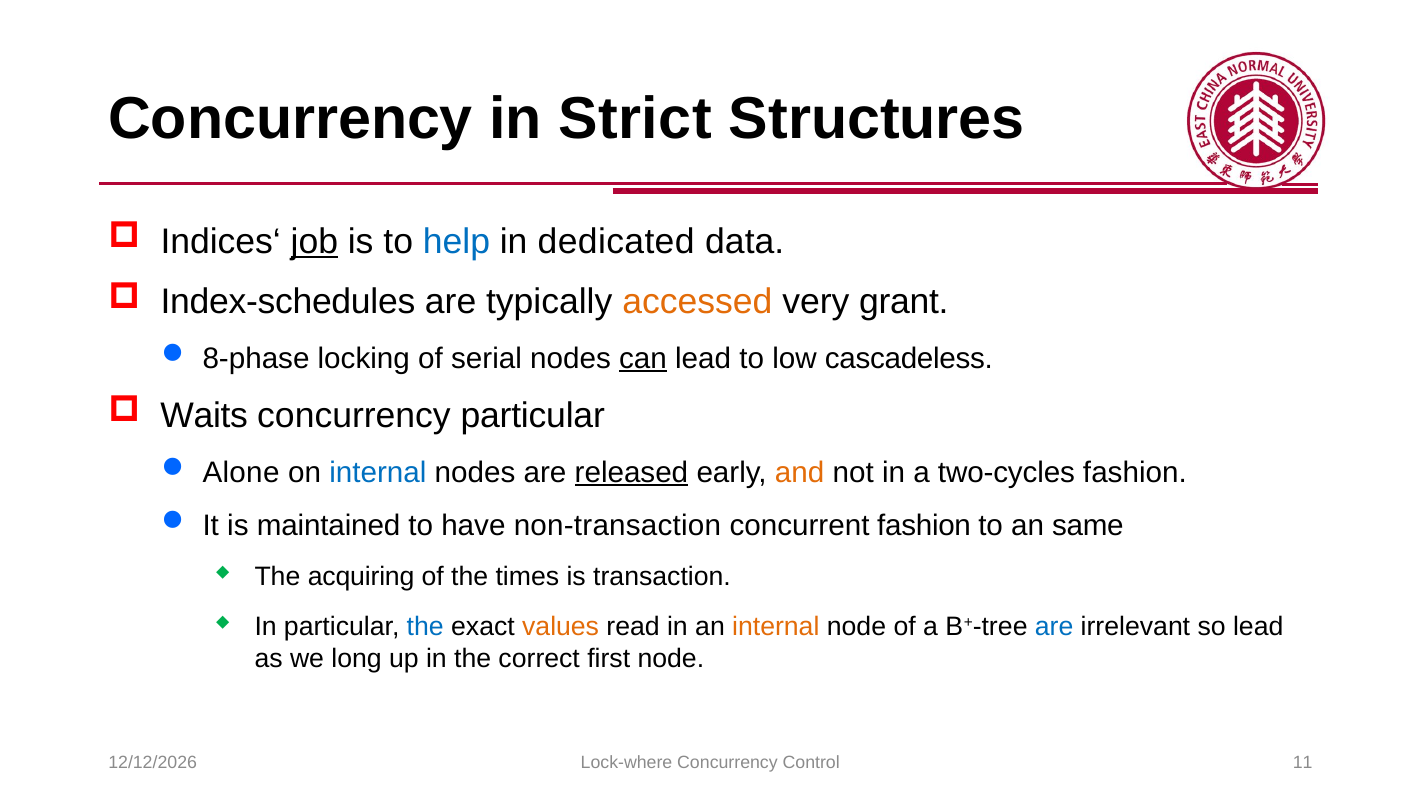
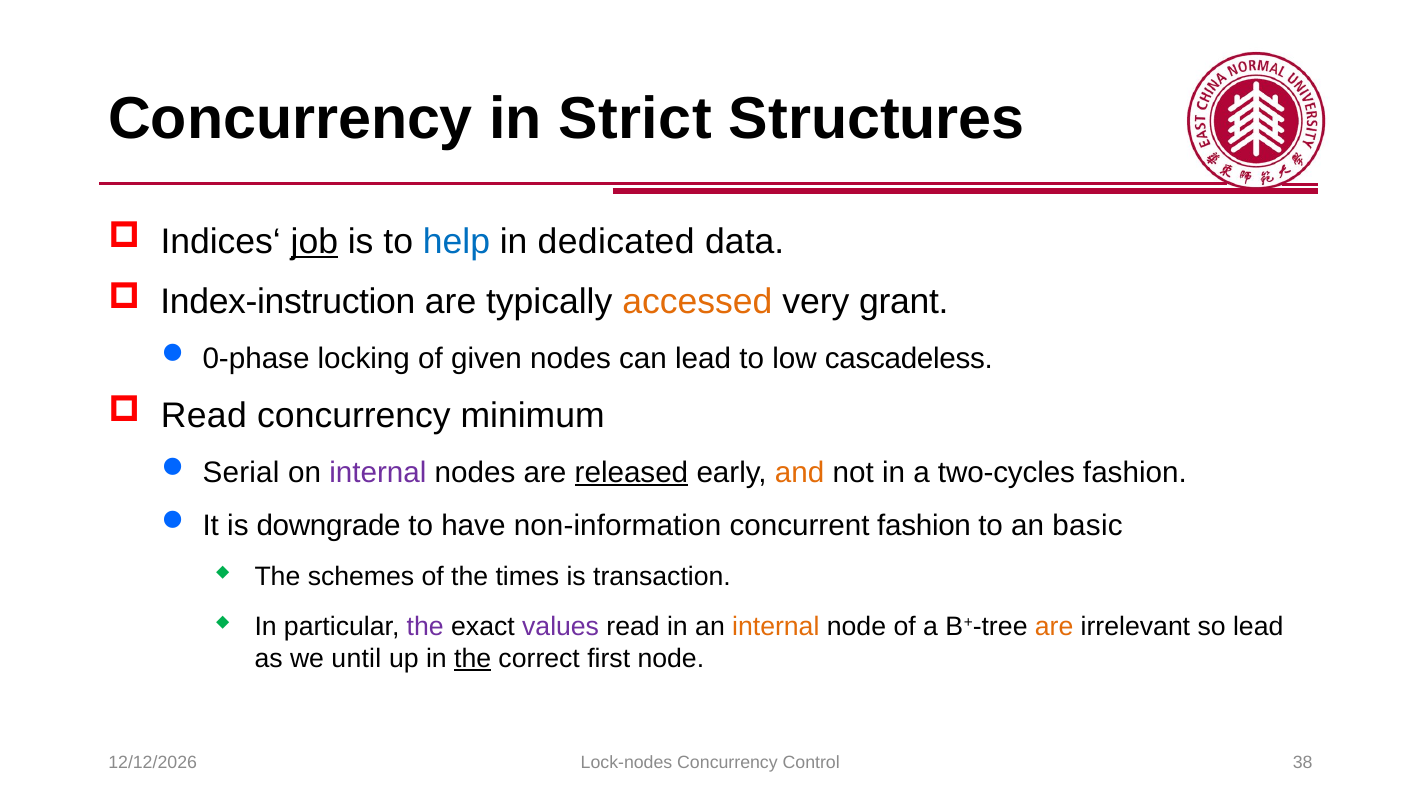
Index-schedules: Index-schedules -> Index-instruction
8-phase: 8-phase -> 0-phase
serial: serial -> given
can underline: present -> none
Waits at (204, 416): Waits -> Read
concurrency particular: particular -> minimum
Alone: Alone -> Serial
internal at (378, 472) colour: blue -> purple
maintained: maintained -> downgrade
non-transaction: non-transaction -> non-information
same: same -> basic
acquiring: acquiring -> schemes
the at (425, 627) colour: blue -> purple
values colour: orange -> purple
are at (1054, 627) colour: blue -> orange
long: long -> until
the at (473, 659) underline: none -> present
Lock-where: Lock-where -> Lock-nodes
11: 11 -> 38
